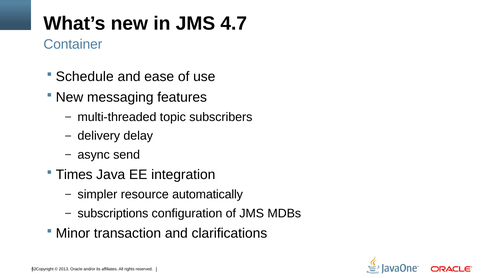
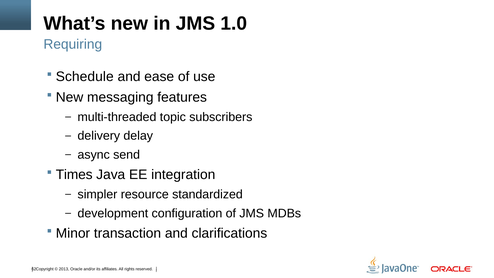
4.7: 4.7 -> 1.0
Container: Container -> Requiring
automatically: automatically -> standardized
subscriptions: subscriptions -> development
